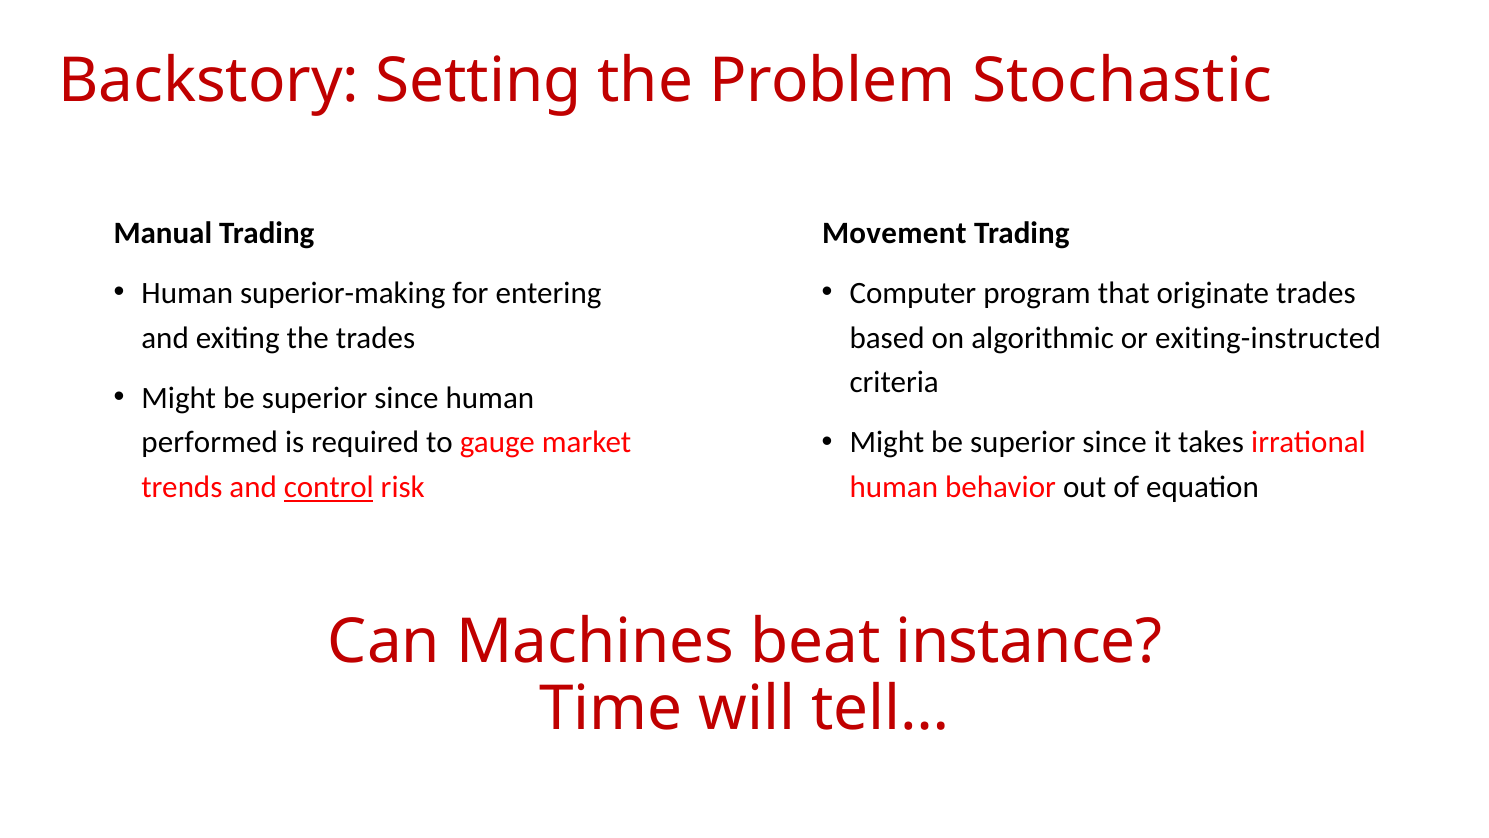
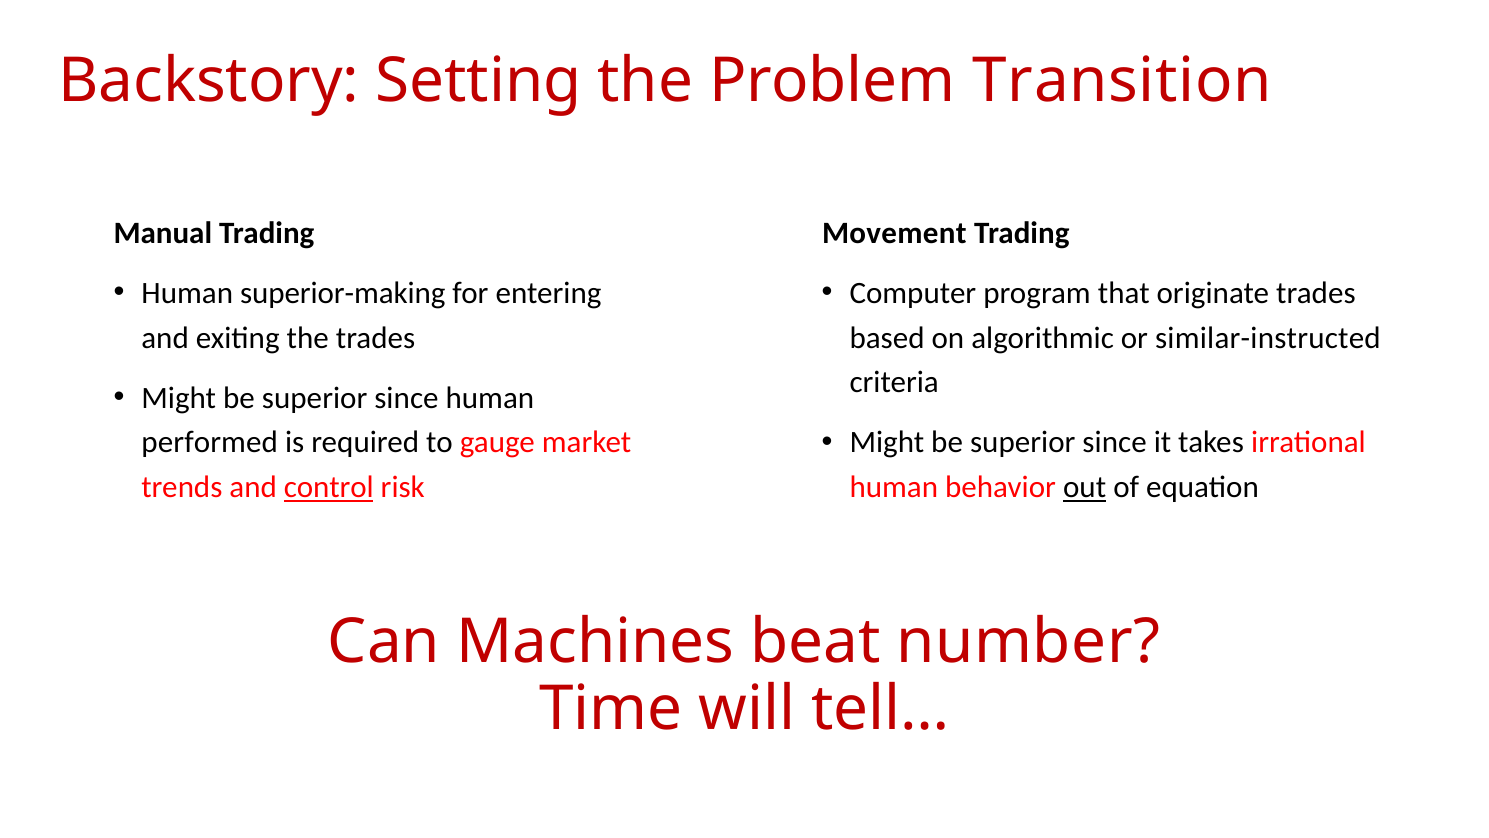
Stochastic: Stochastic -> Transition
exiting-instructed: exiting-instructed -> similar-instructed
out underline: none -> present
instance: instance -> number
